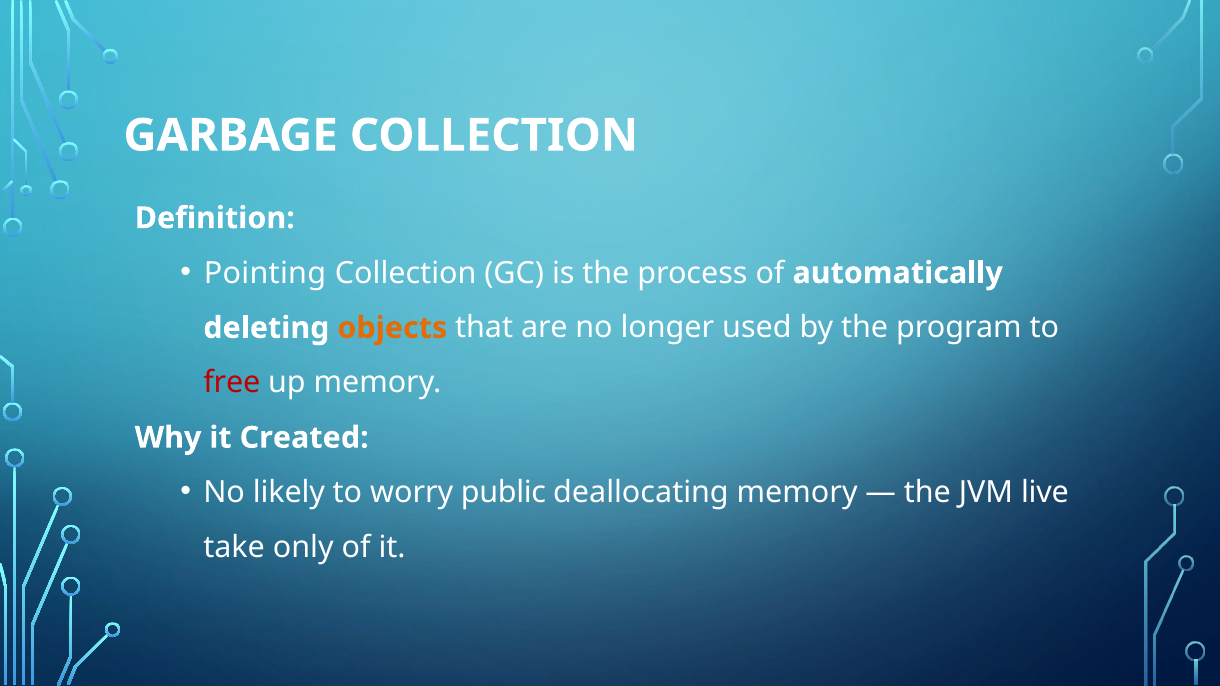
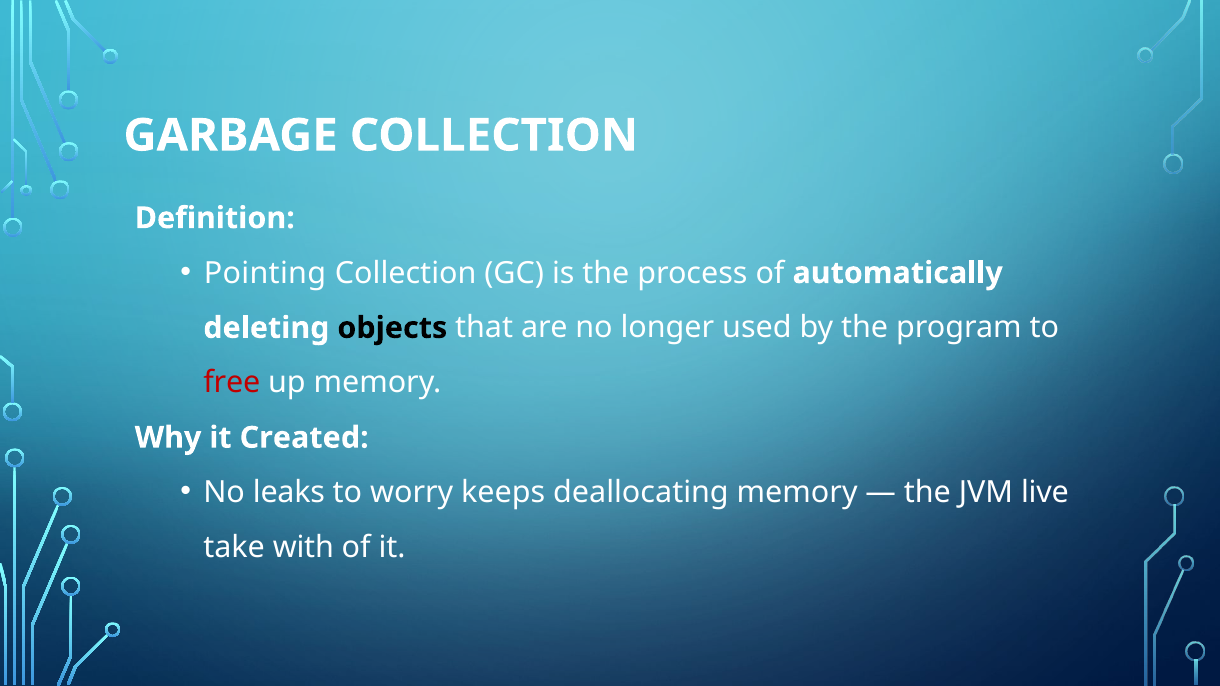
objects colour: orange -> black
likely: likely -> leaks
public: public -> keeps
only: only -> with
